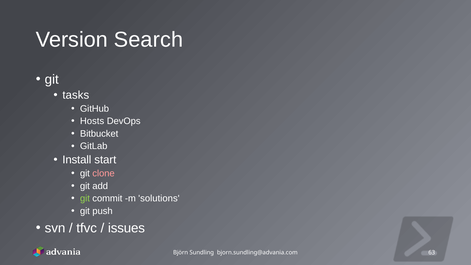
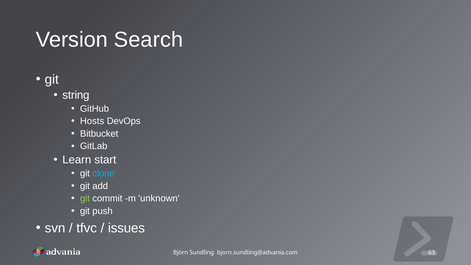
tasks: tasks -> string
Install: Install -> Learn
clone colour: pink -> light blue
solutions: solutions -> unknown
